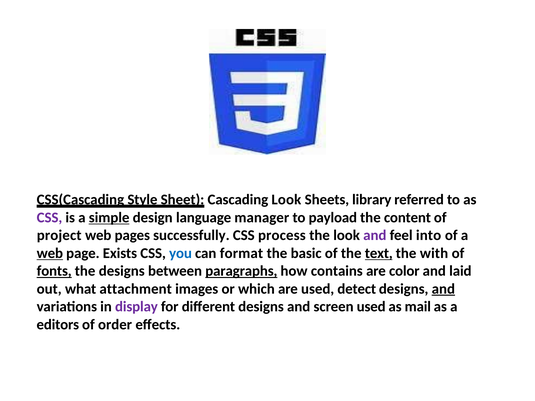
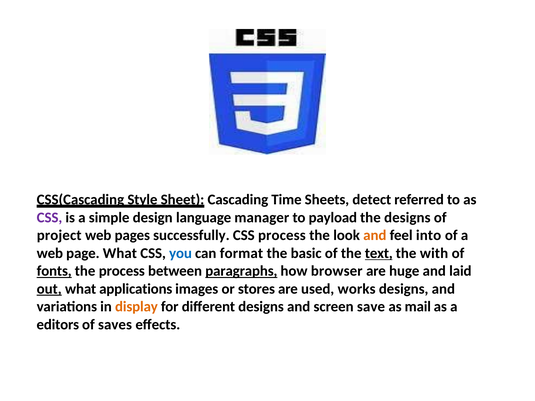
Cascading Look: Look -> Time
library: library -> detect
simple underline: present -> none
the content: content -> designs
and at (375, 236) colour: purple -> orange
web at (50, 253) underline: present -> none
page Exists: Exists -> What
the designs: designs -> process
contains: contains -> browser
color: color -> huge
out underline: none -> present
attachment: attachment -> applications
which: which -> stores
detect: detect -> works
and at (443, 289) underline: present -> none
display colour: purple -> orange
screen used: used -> save
order: order -> saves
